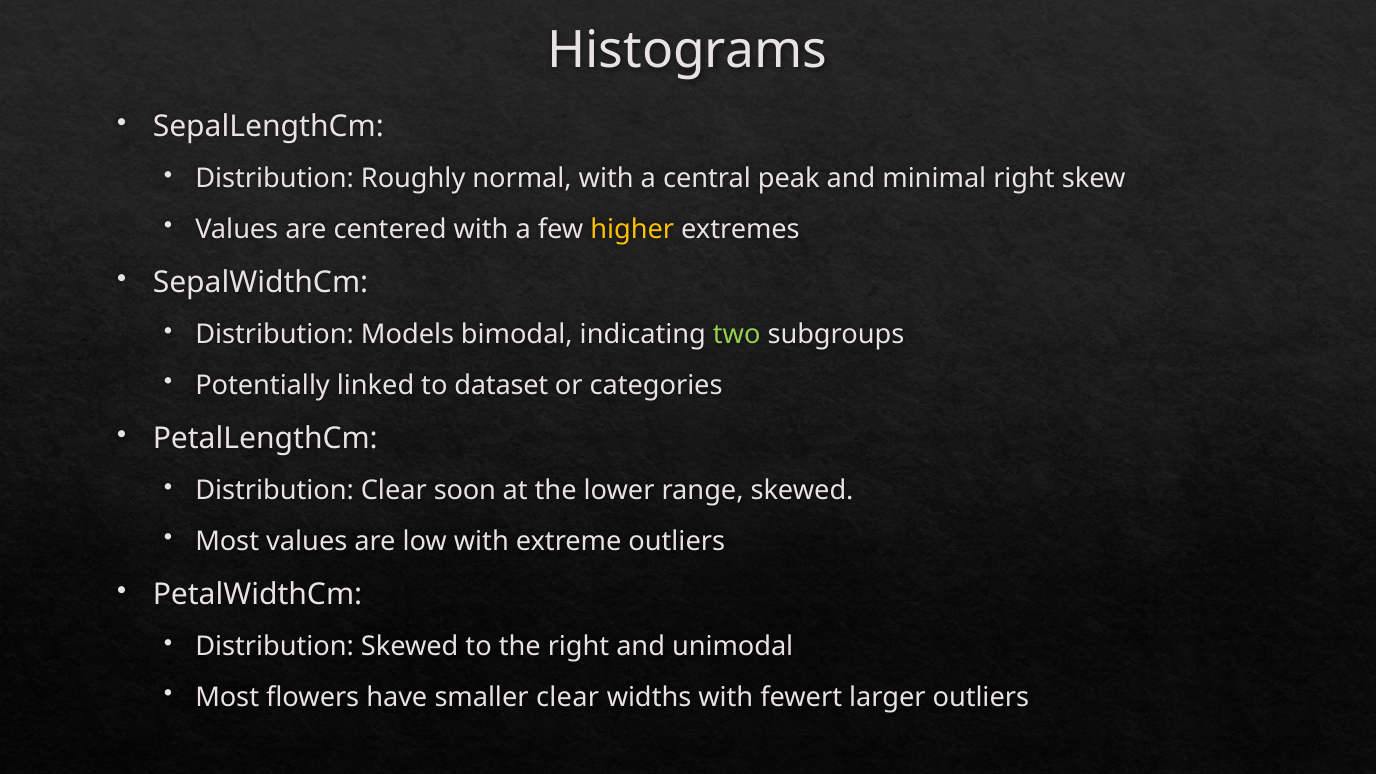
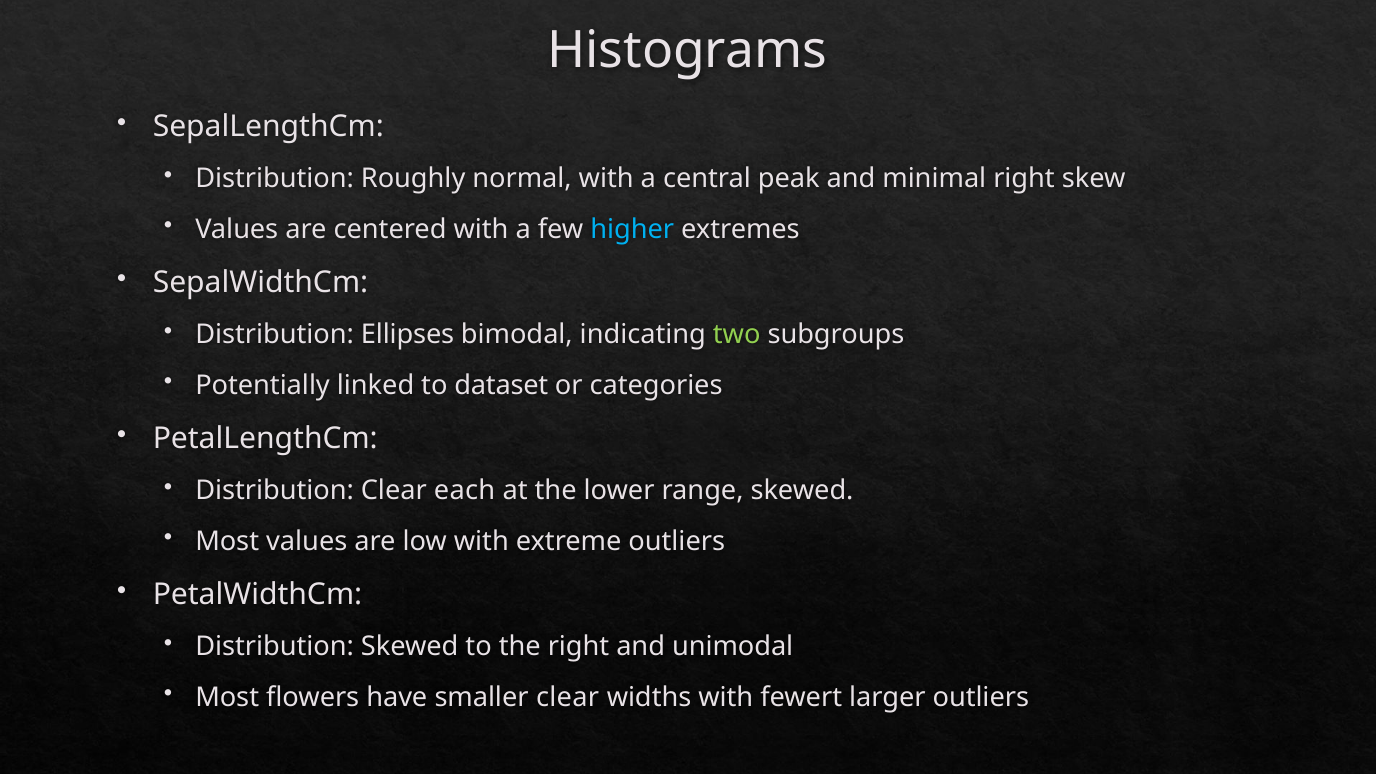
higher colour: yellow -> light blue
Models: Models -> Ellipses
soon: soon -> each
